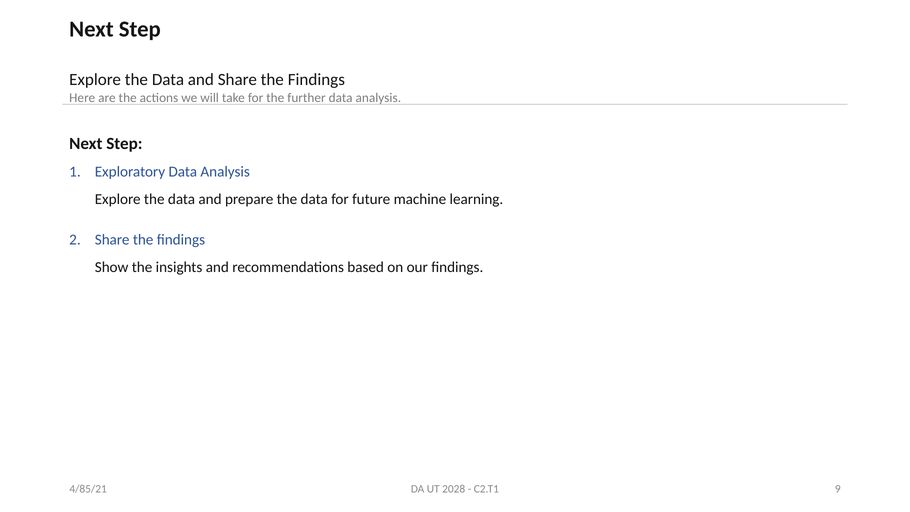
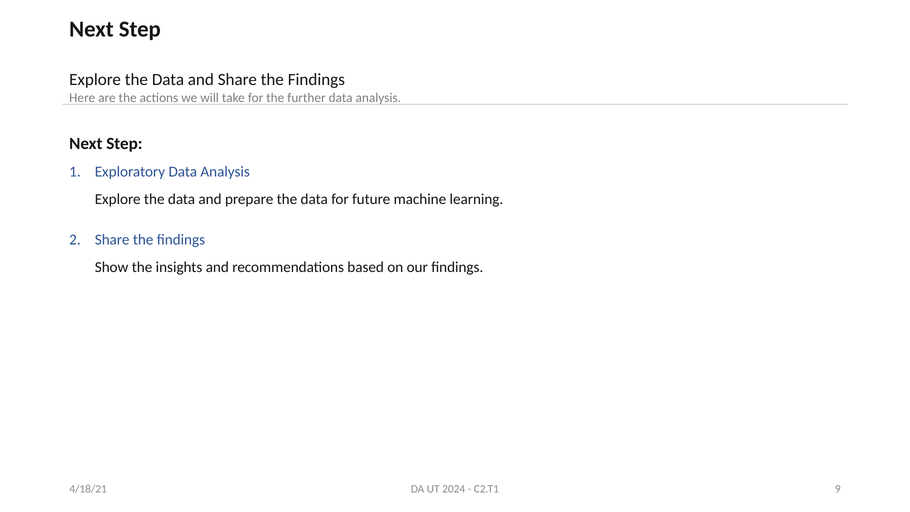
2028: 2028 -> 2024
4/85/21: 4/85/21 -> 4/18/21
